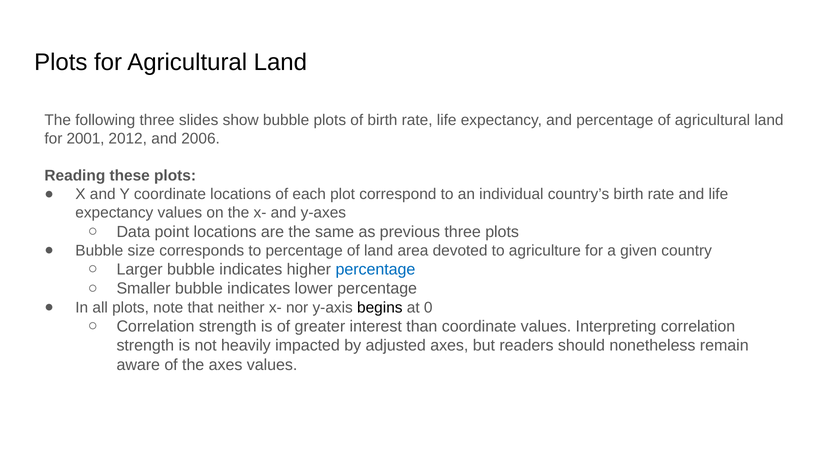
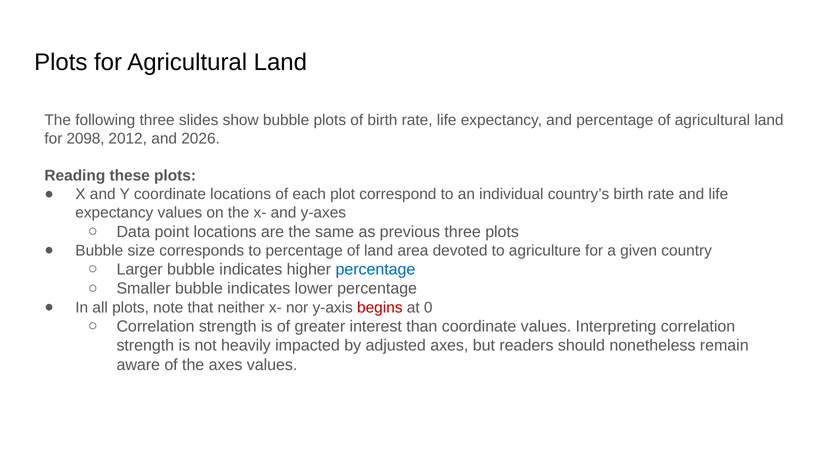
2001: 2001 -> 2098
2006: 2006 -> 2026
begins colour: black -> red
